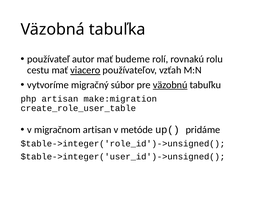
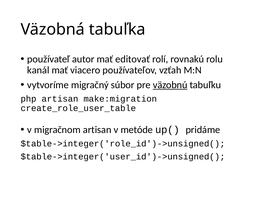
budeme: budeme -> editovať
cestu: cestu -> kanál
viacero underline: present -> none
